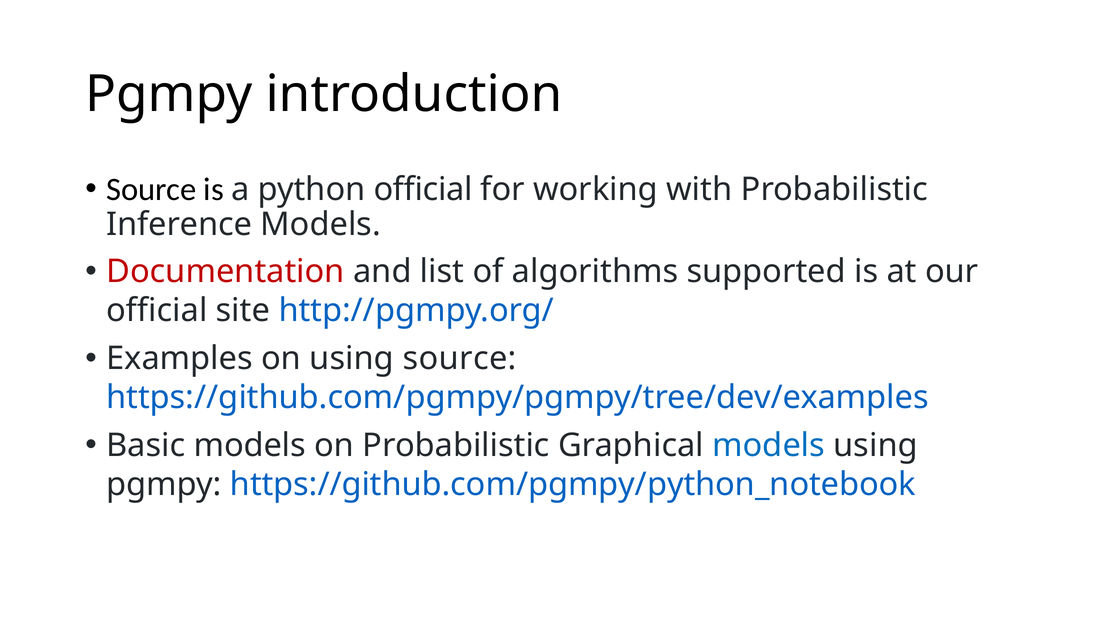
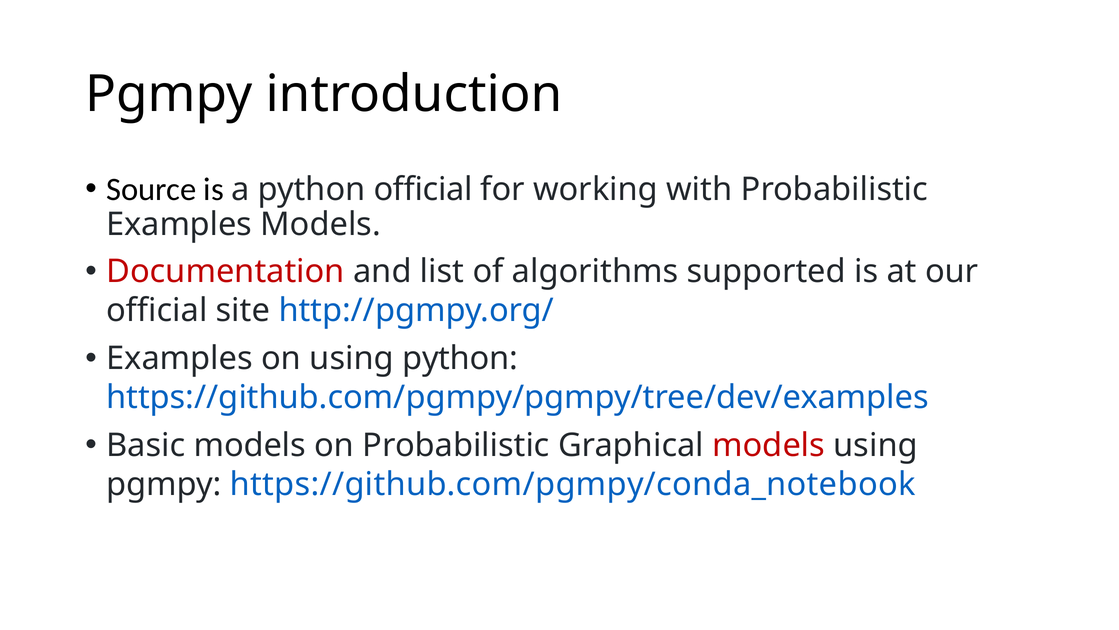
Inference at (179, 224): Inference -> Examples
using source: source -> python
models at (769, 445) colour: blue -> red
https://github.com/pgmpy/python_notebook: https://github.com/pgmpy/python_notebook -> https://github.com/pgmpy/conda_notebook
